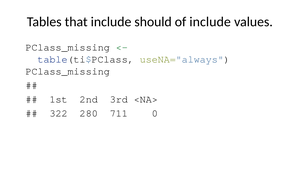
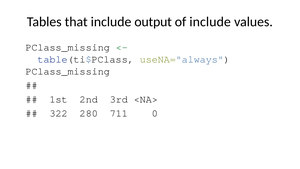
should: should -> output
